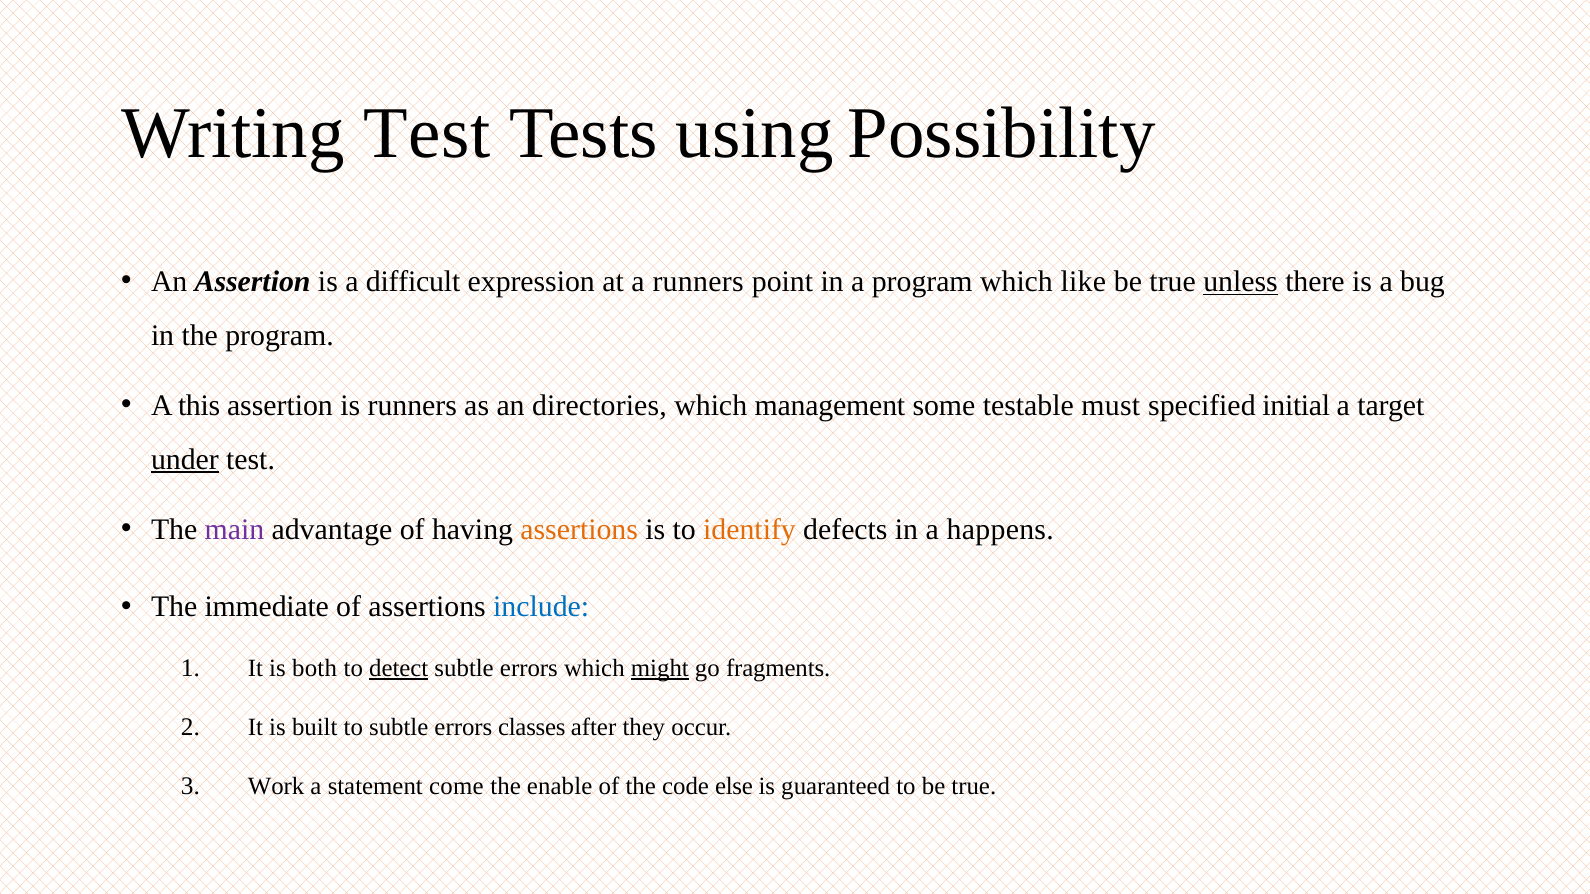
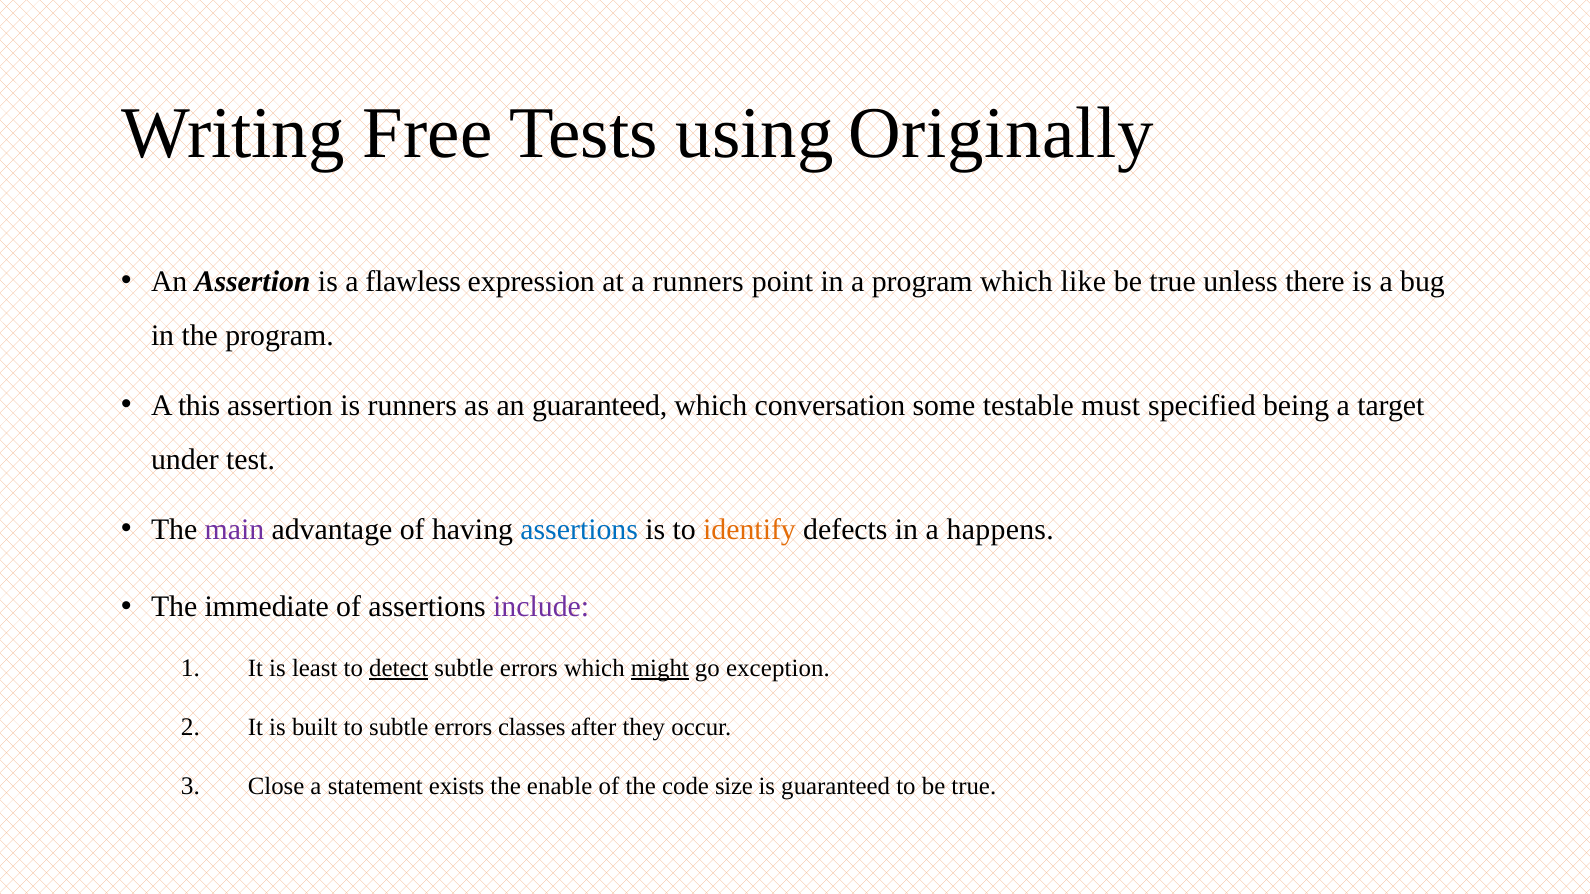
Writing Test: Test -> Free
Possibility: Possibility -> Originally
difficult: difficult -> flawless
unless underline: present -> none
an directories: directories -> guaranteed
management: management -> conversation
initial: initial -> being
under underline: present -> none
assertions at (579, 530) colour: orange -> blue
include colour: blue -> purple
both: both -> least
fragments: fragments -> exception
Work: Work -> Close
come: come -> exists
else: else -> size
